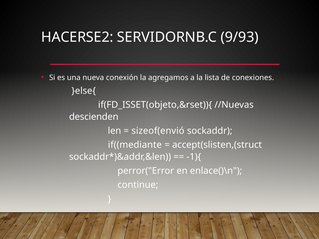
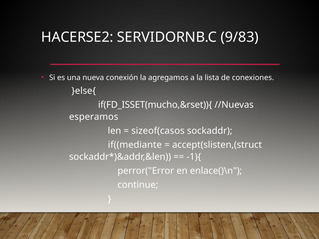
9/93: 9/93 -> 9/83
if(FD_ISSET(objeto,&rset)){: if(FD_ISSET(objeto,&rset)){ -> if(FD_ISSET(mucho,&rset)){
descienden: descienden -> esperamos
sizeof(envió: sizeof(envió -> sizeof(casos
